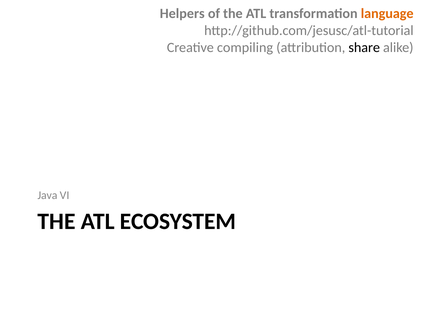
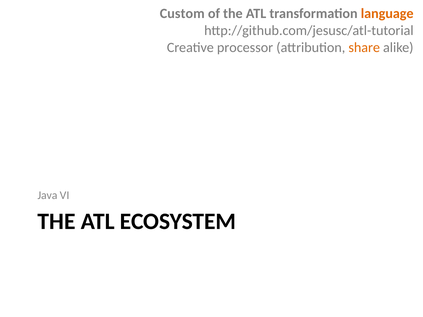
Helpers: Helpers -> Custom
compiling: compiling -> processor
share colour: black -> orange
